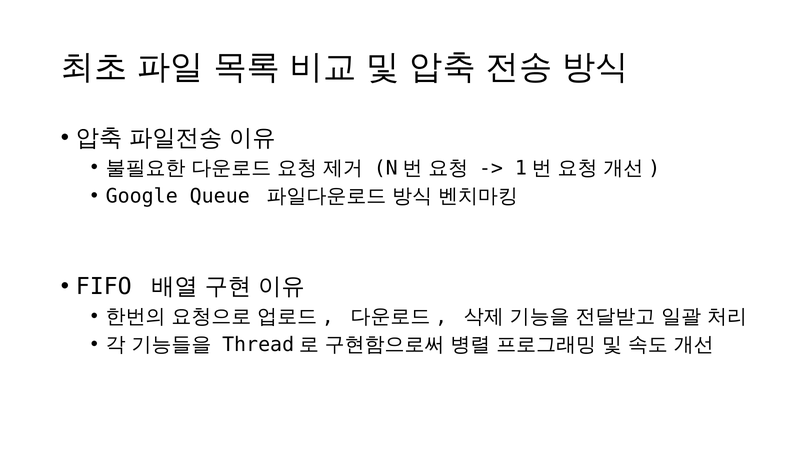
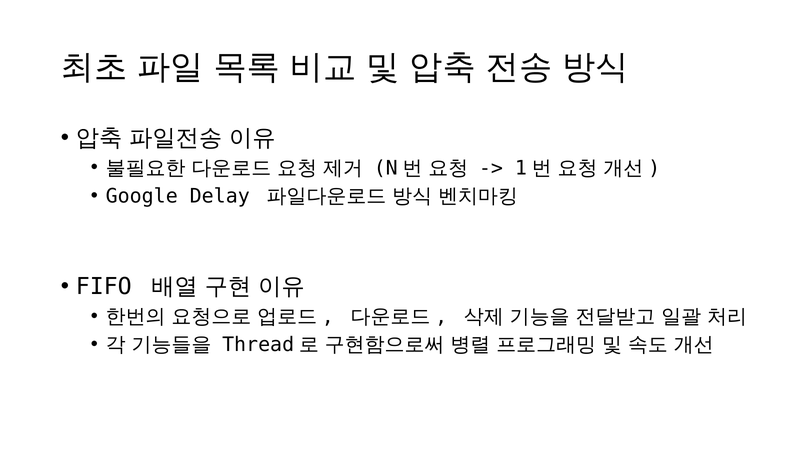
Queue: Queue -> Delay
